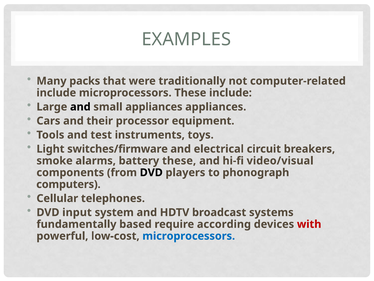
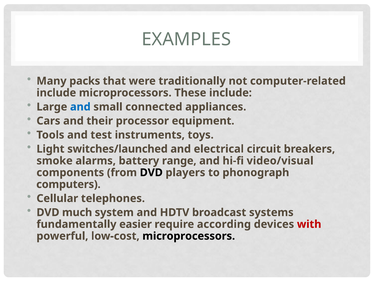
and at (80, 107) colour: black -> blue
small appliances: appliances -> connected
switches/firmware: switches/firmware -> switches/launched
battery these: these -> range
input: input -> much
based: based -> easier
microprocessors at (189, 236) colour: blue -> black
